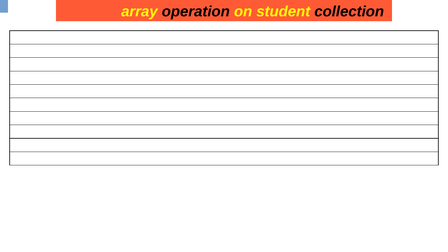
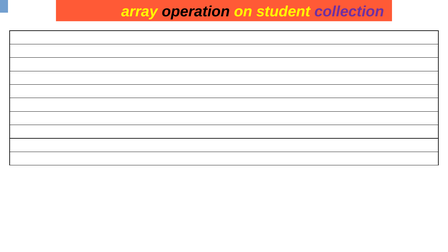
collection colour: black -> purple
